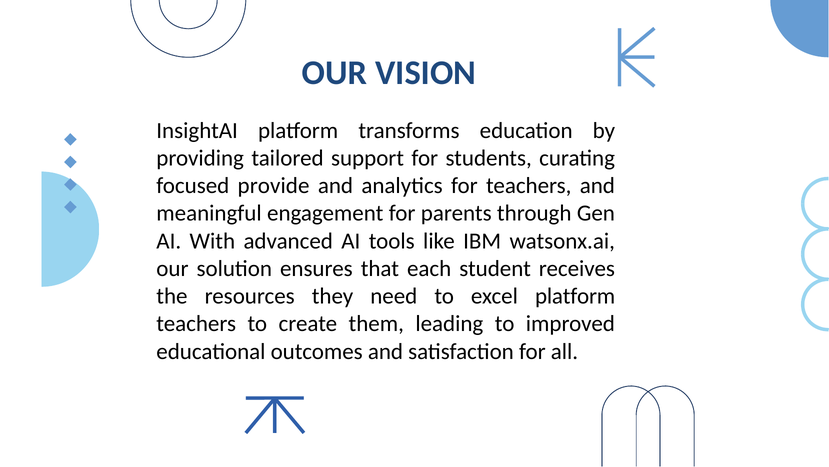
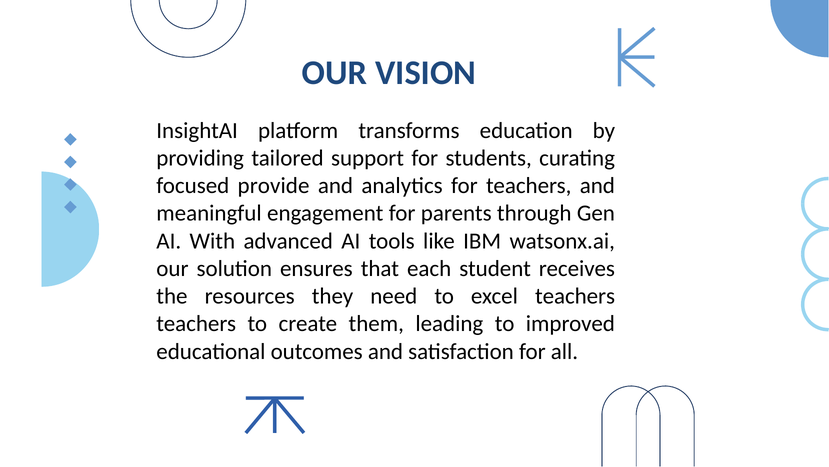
excel platform: platform -> teachers
